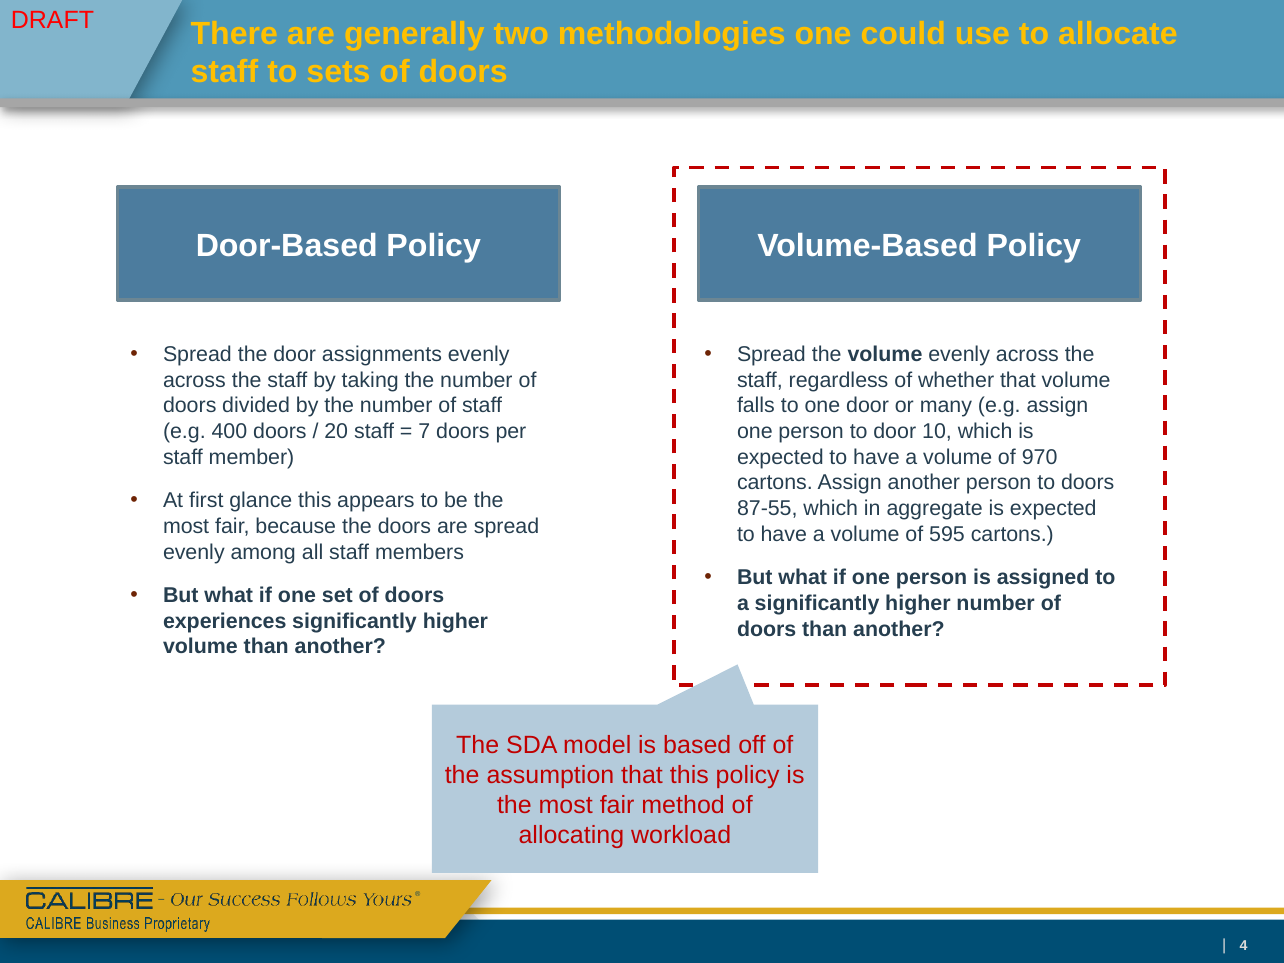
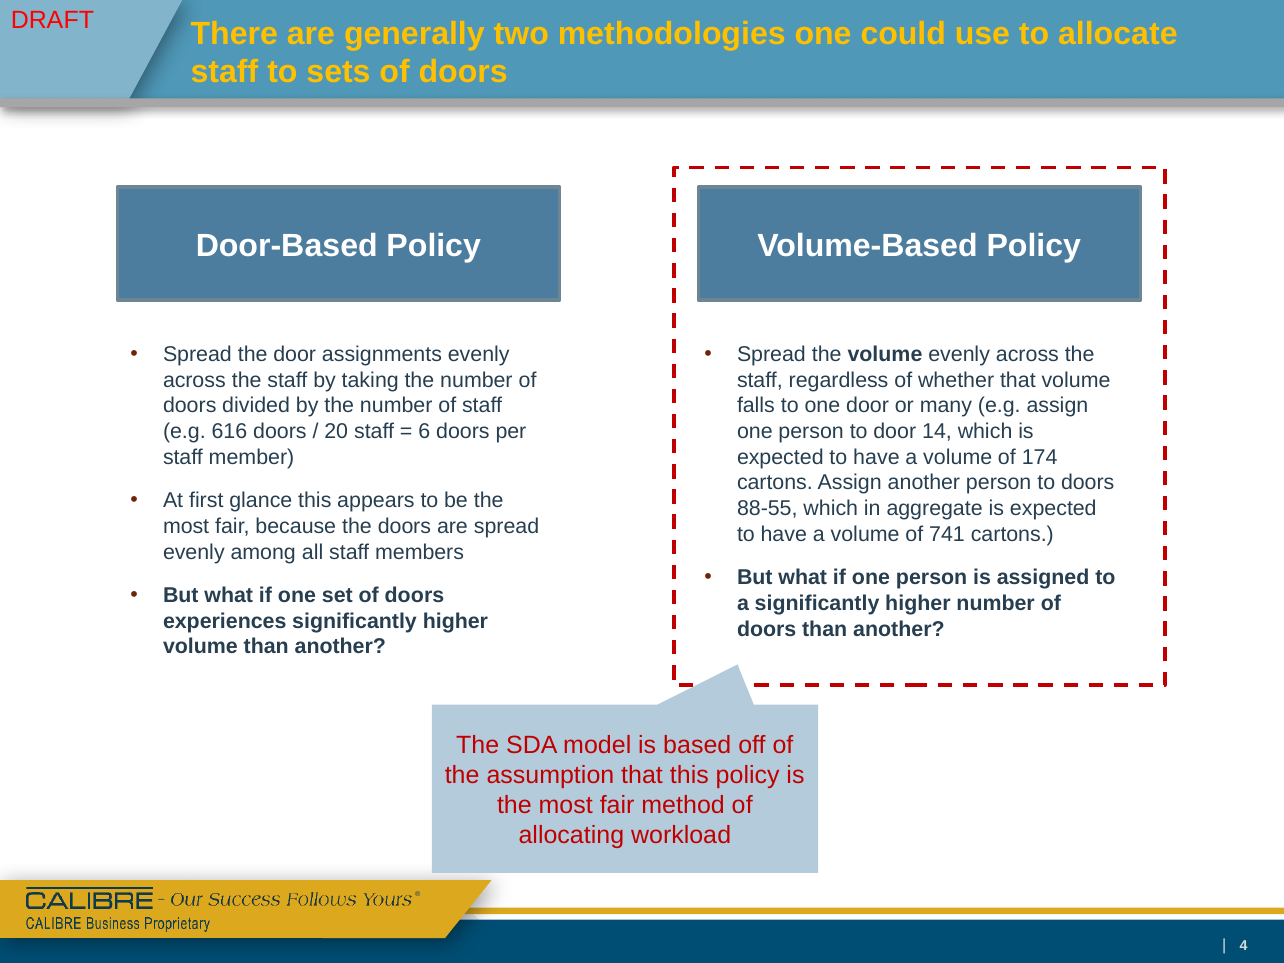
400: 400 -> 616
7: 7 -> 6
10: 10 -> 14
970: 970 -> 174
87-55: 87-55 -> 88-55
595: 595 -> 741
